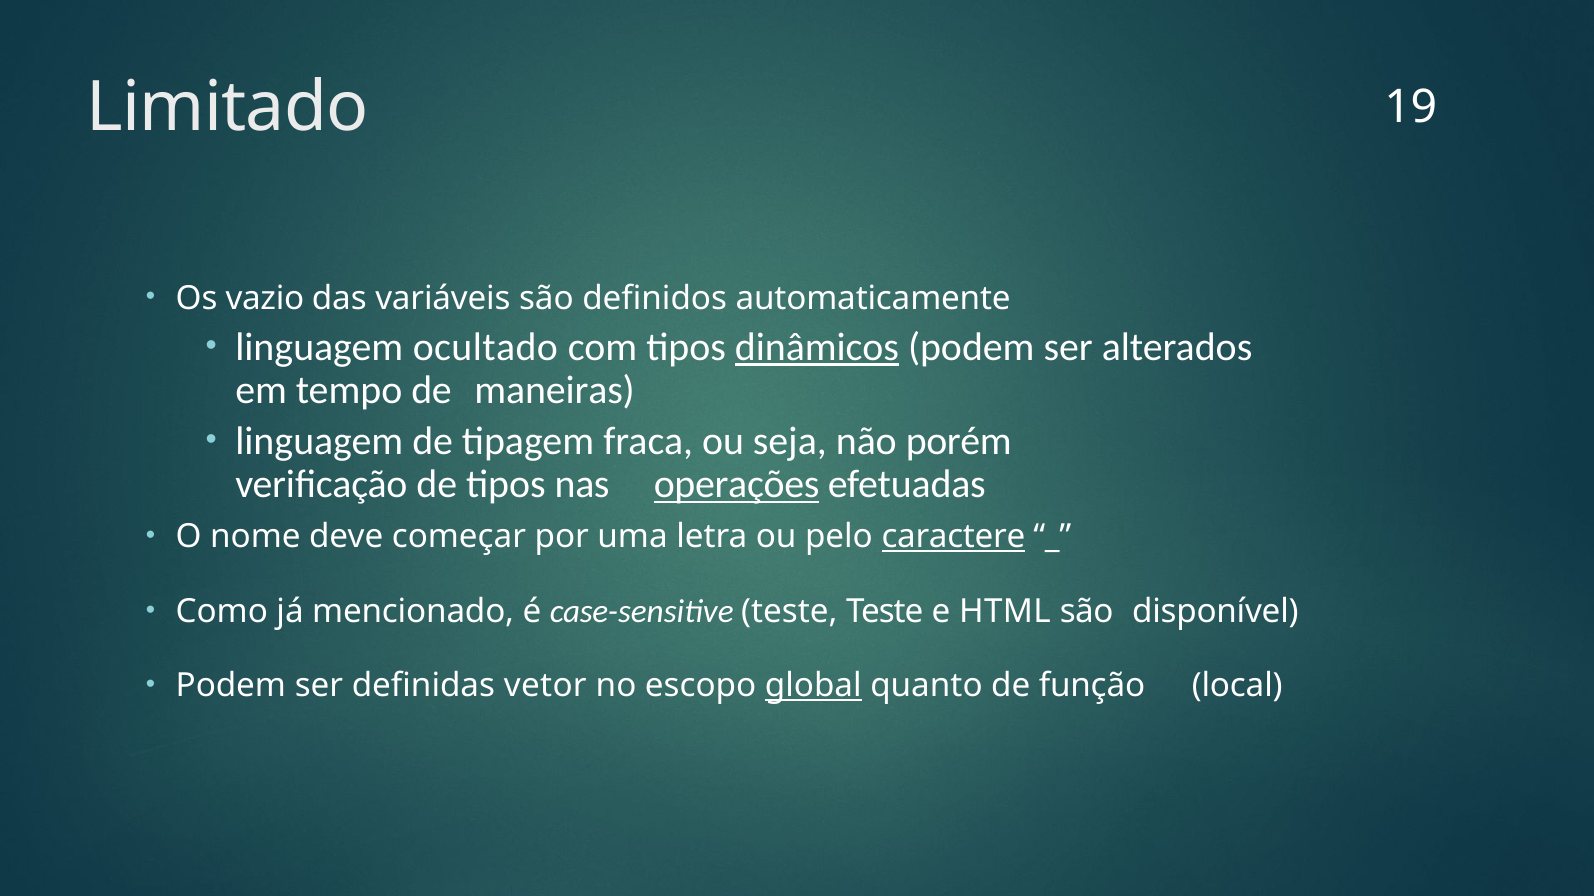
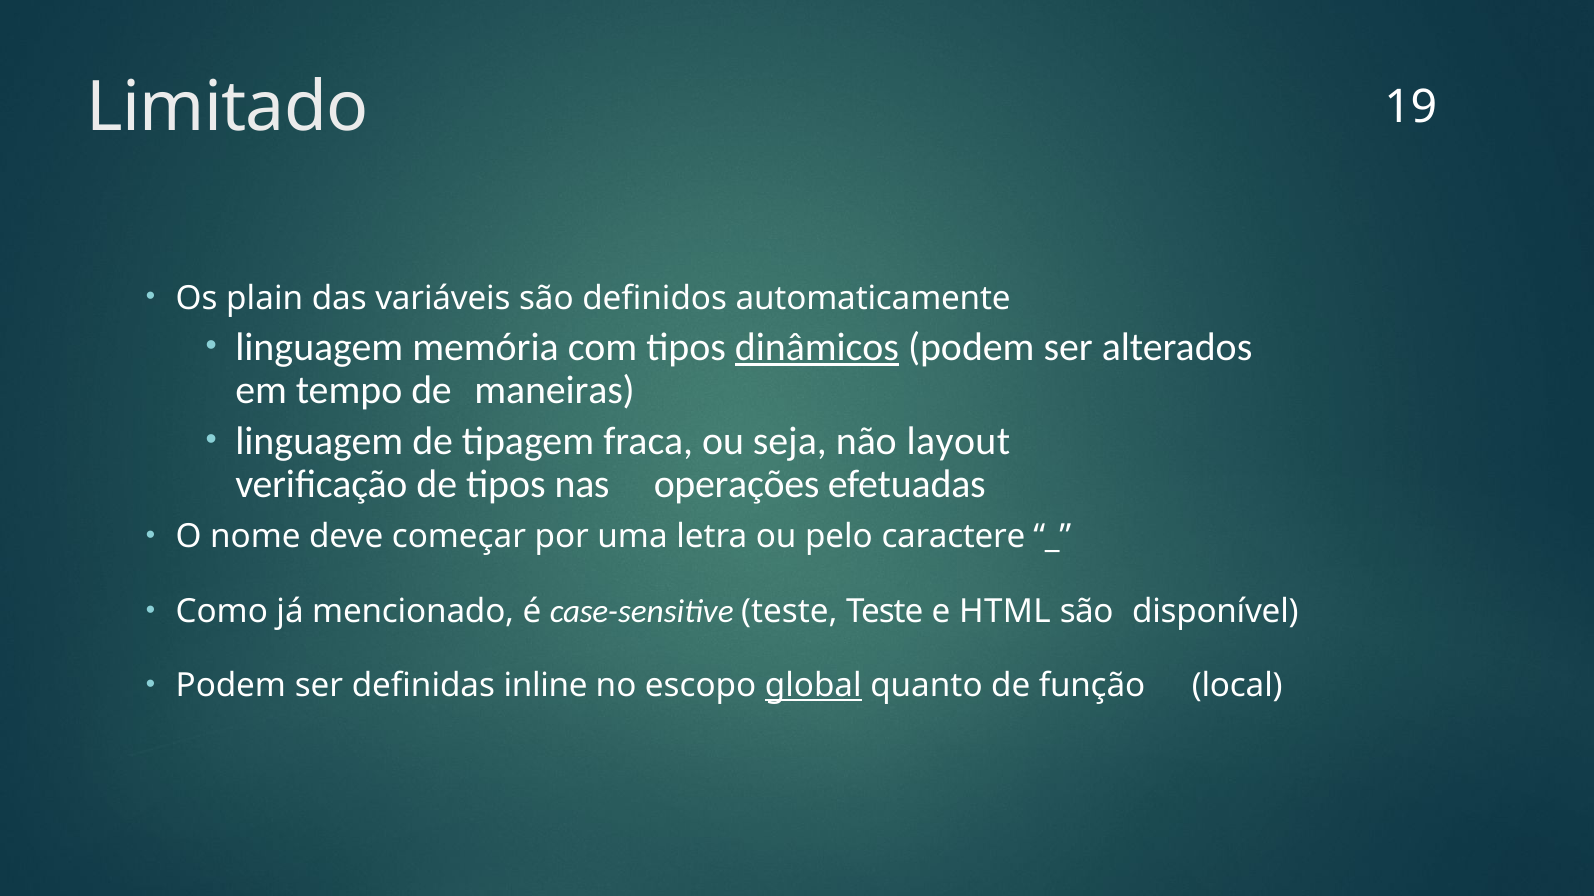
vazio: vazio -> plain
ocultado: ocultado -> memória
porém: porém -> layout
operações underline: present -> none
caractere underline: present -> none
vetor: vetor -> inline
